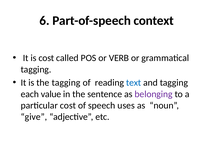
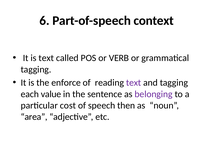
is cost: cost -> text
the tagging: tagging -> enforce
text at (134, 83) colour: blue -> purple
uses: uses -> then
give: give -> area
